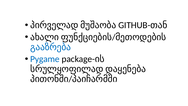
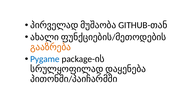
გააზრება colour: blue -> orange
